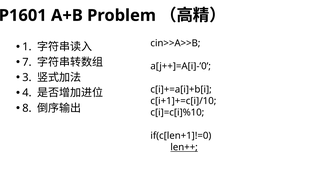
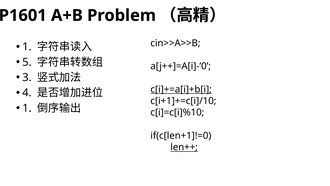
7: 7 -> 5
c[i]+=a[i]+b[i underline: none -> present
8 at (27, 108): 8 -> 1
